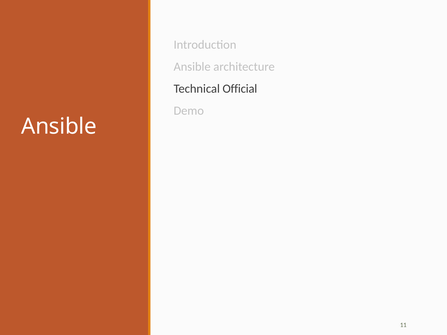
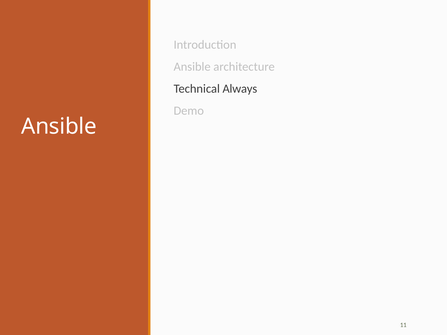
Official: Official -> Always
